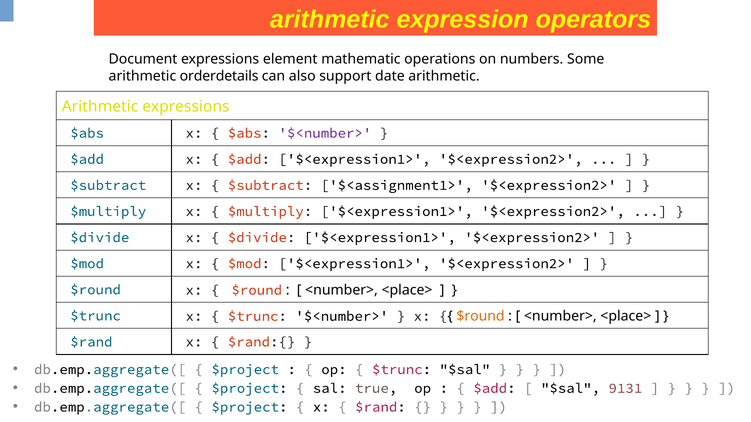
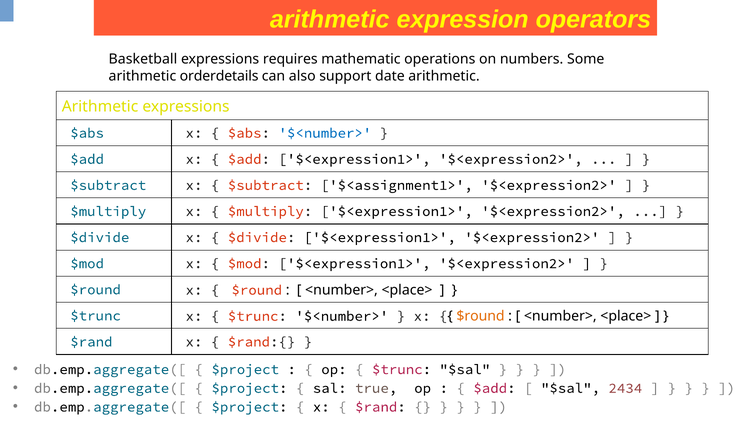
Document: Document -> Basketball
element: element -> requires
$<number> at (325, 133) colour: purple -> blue
9131: 9131 -> 2434
